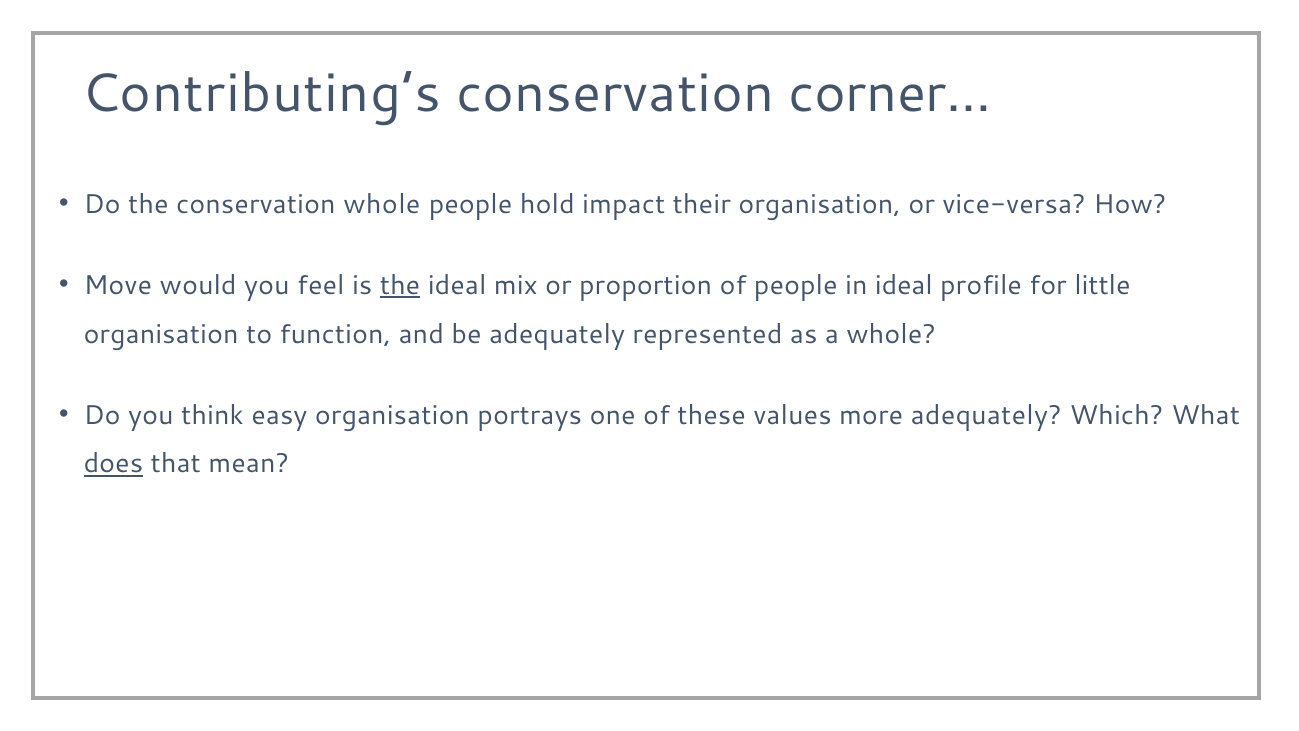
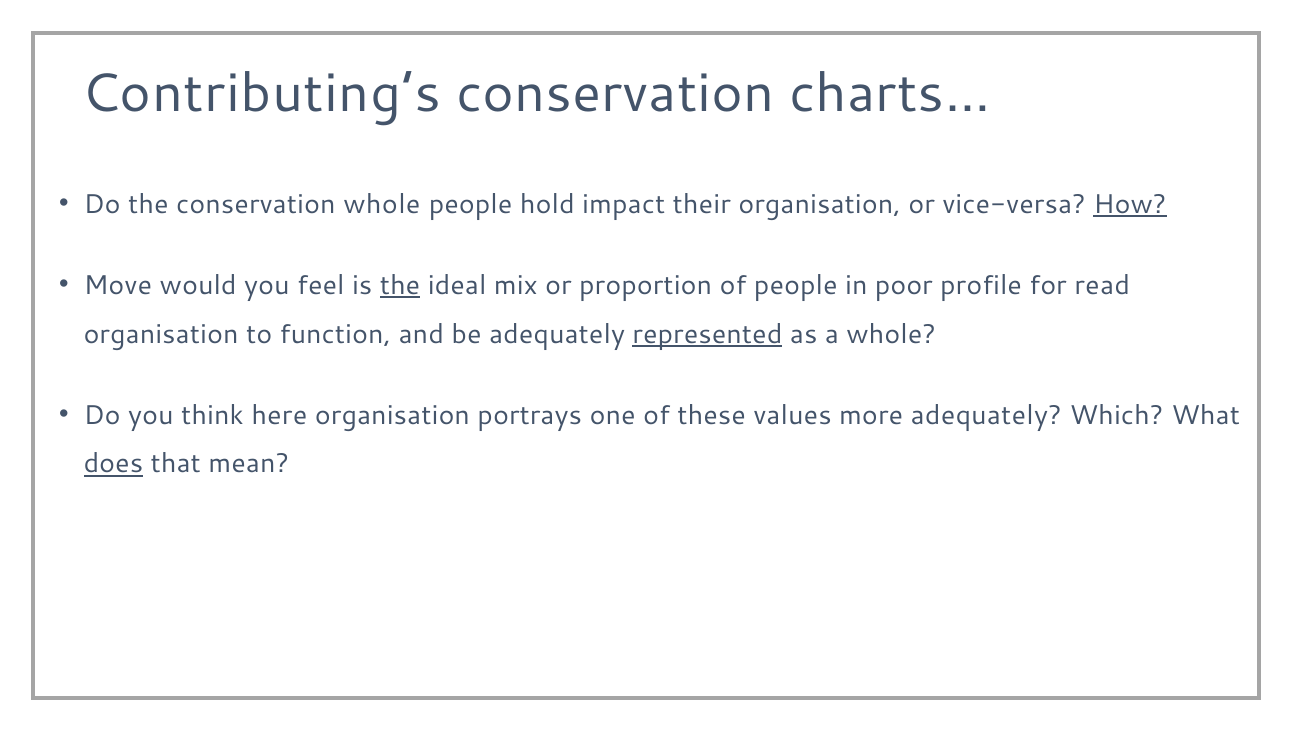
corner…: corner… -> charts…
How underline: none -> present
in ideal: ideal -> poor
little: little -> read
represented underline: none -> present
easy: easy -> here
